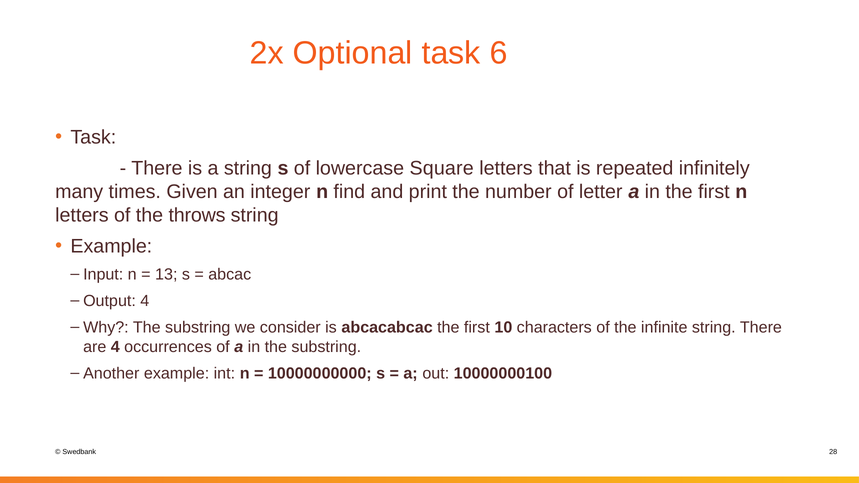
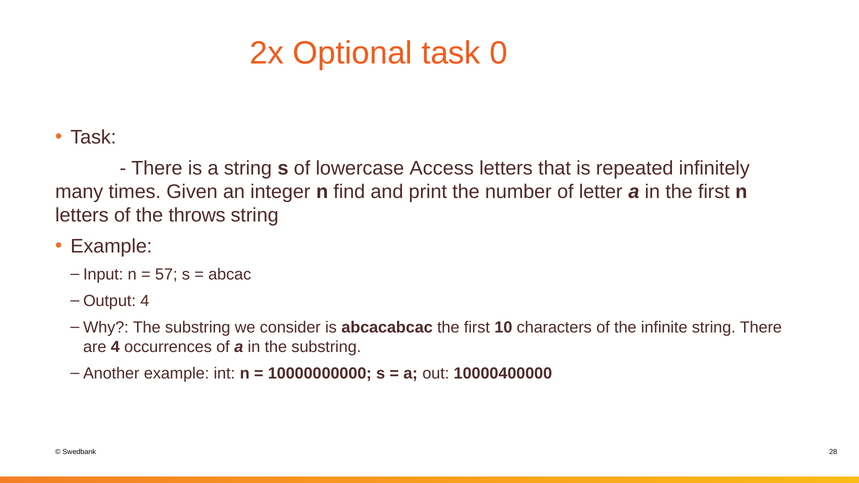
6: 6 -> 0
Square: Square -> Access
13: 13 -> 57
10000000100: 10000000100 -> 10000400000
